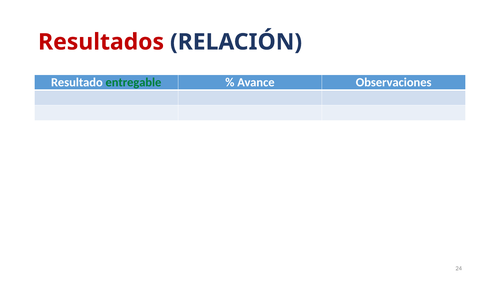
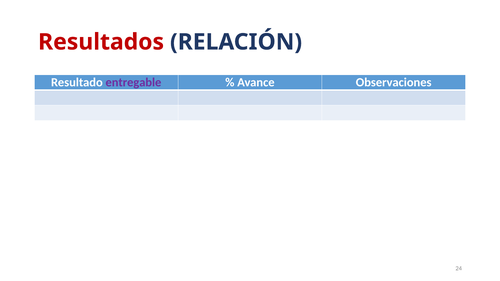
entregable colour: green -> purple
